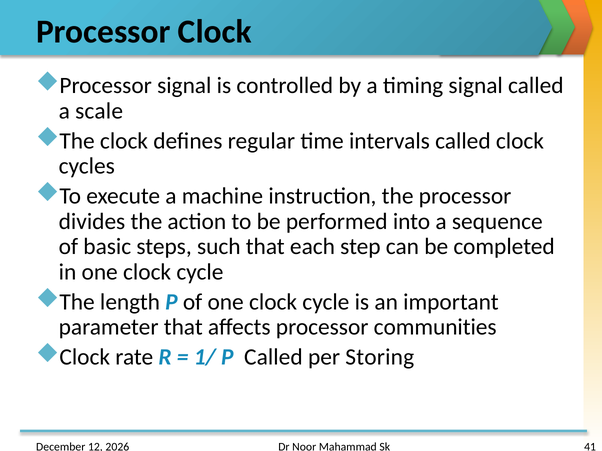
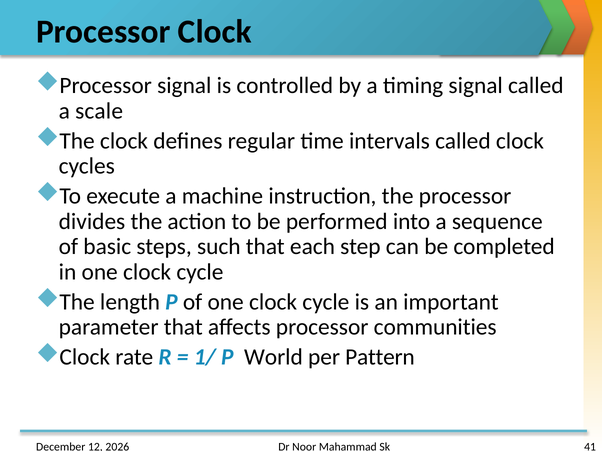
P Called: Called -> World
Storing: Storing -> Pattern
